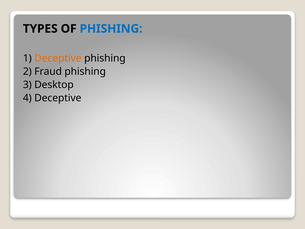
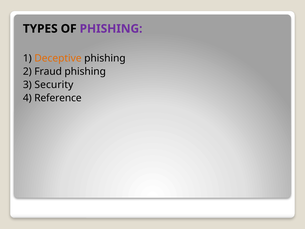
PHISHING at (111, 29) colour: blue -> purple
Desktop: Desktop -> Security
4 Deceptive: Deceptive -> Reference
